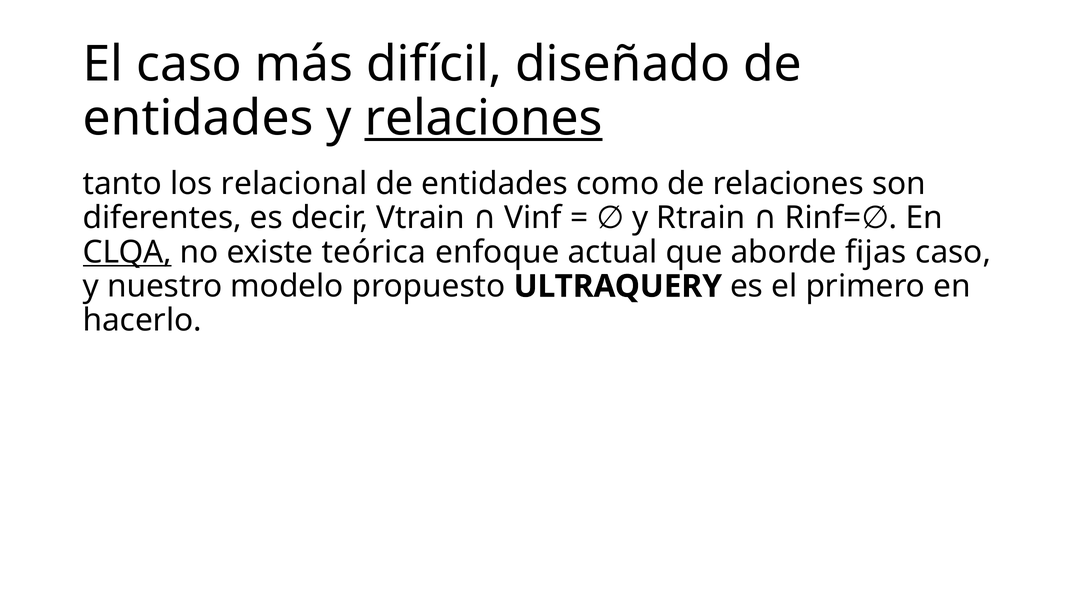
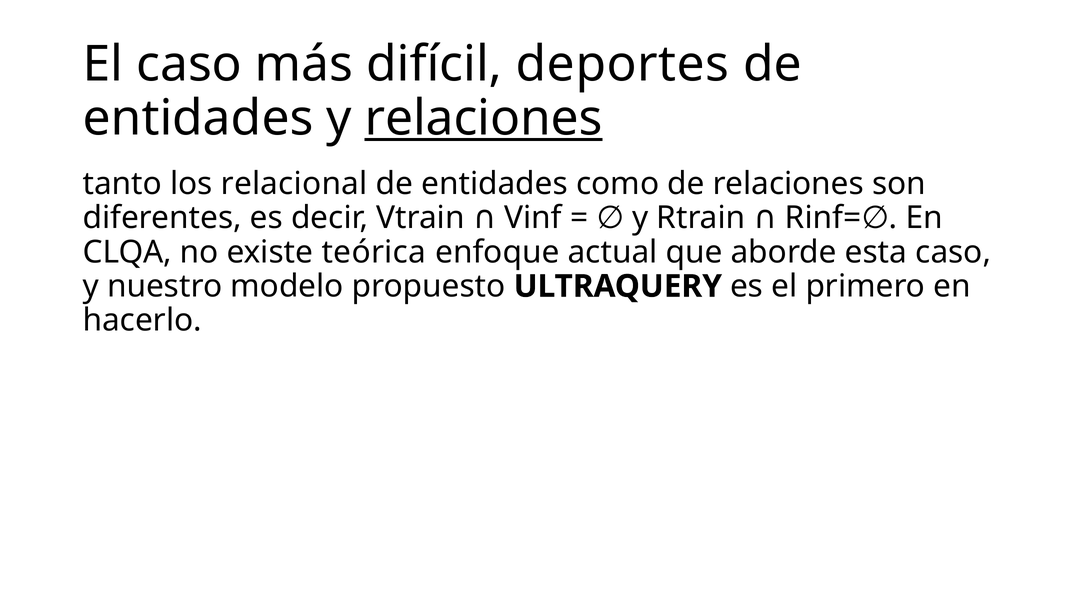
diseñado: diseñado -> deportes
CLQA underline: present -> none
fijas: fijas -> esta
